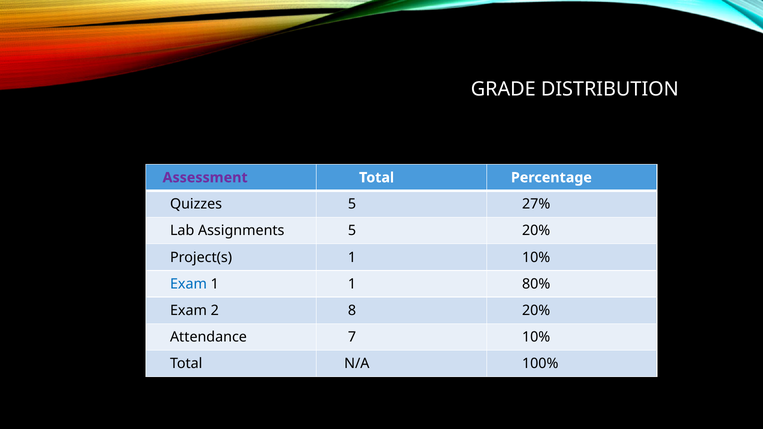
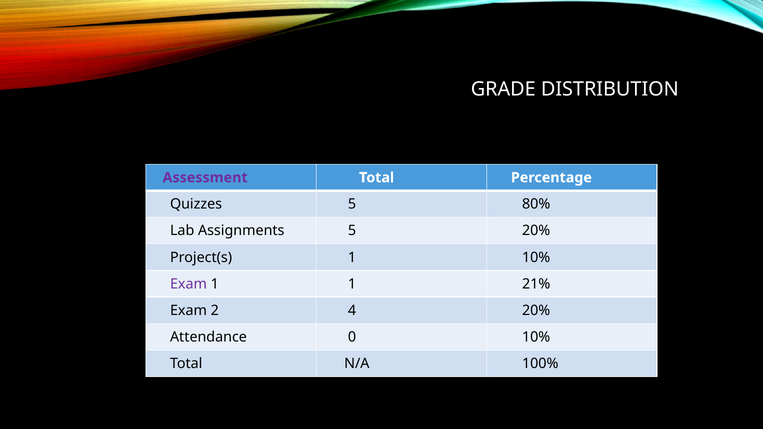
27%: 27% -> 80%
Exam at (188, 284) colour: blue -> purple
80%: 80% -> 21%
8: 8 -> 4
7: 7 -> 0
